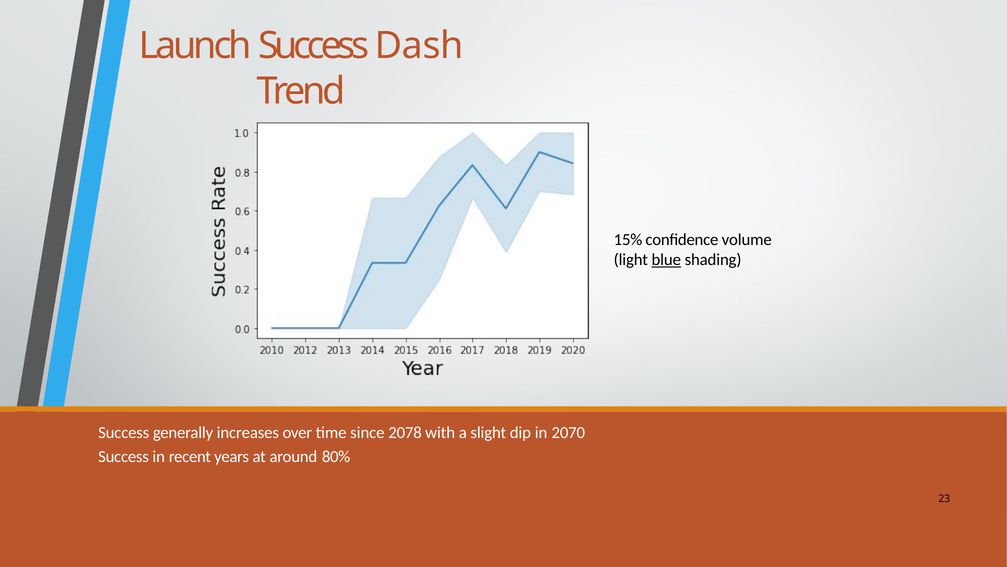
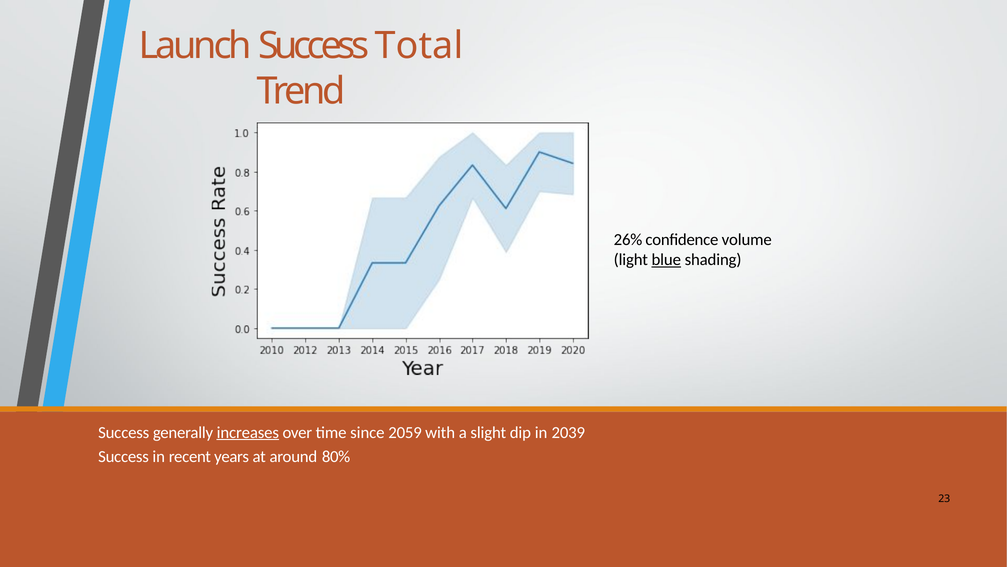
Dash: Dash -> Total
15%: 15% -> 26%
increases underline: none -> present
2078: 2078 -> 2059
2070: 2070 -> 2039
